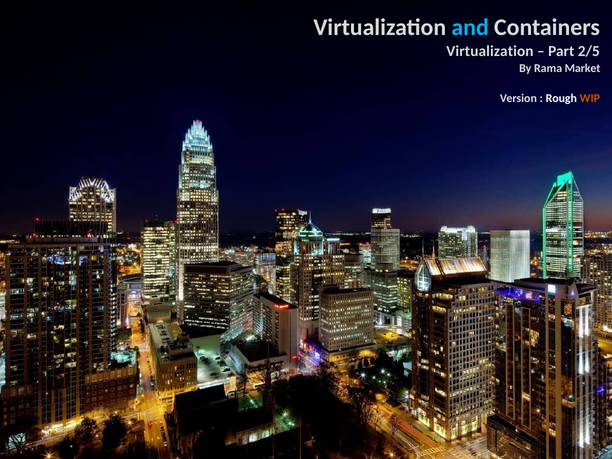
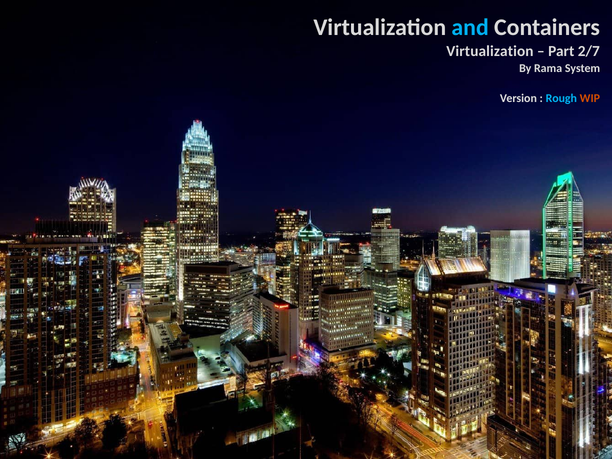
2/5: 2/5 -> 2/7
Market: Market -> System
Rough colour: white -> light blue
